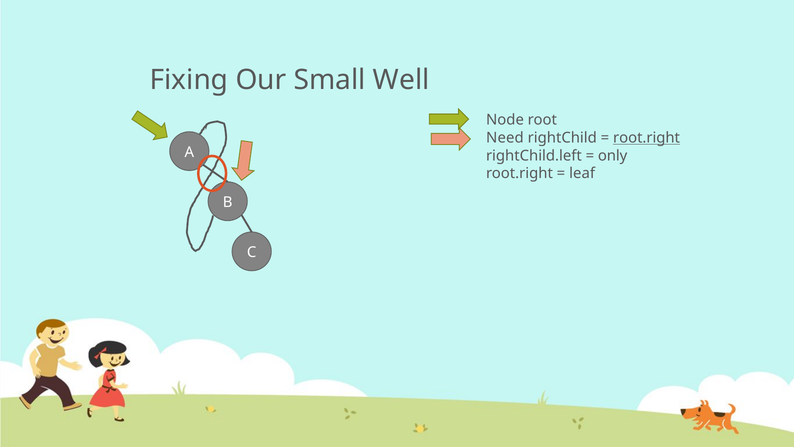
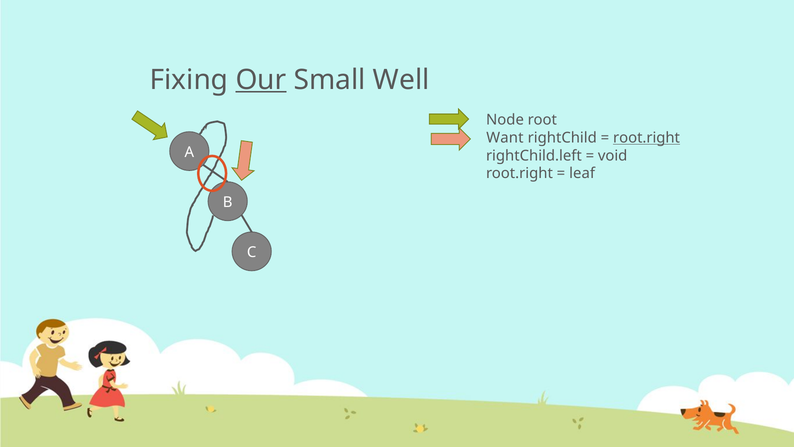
Our underline: none -> present
Need: Need -> Want
only: only -> void
